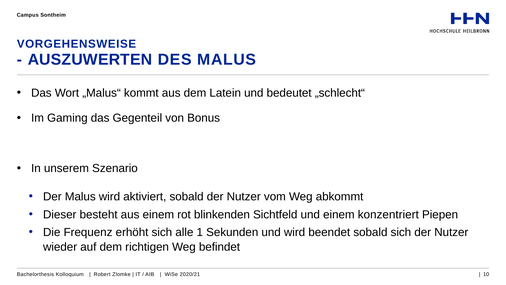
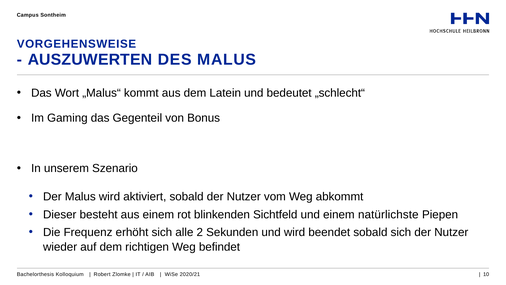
konzentriert: konzentriert -> natürlichste
1: 1 -> 2
